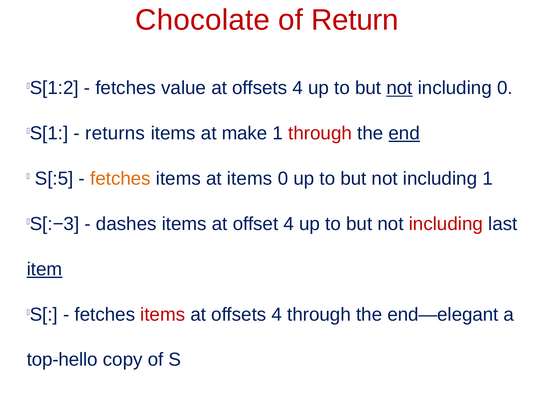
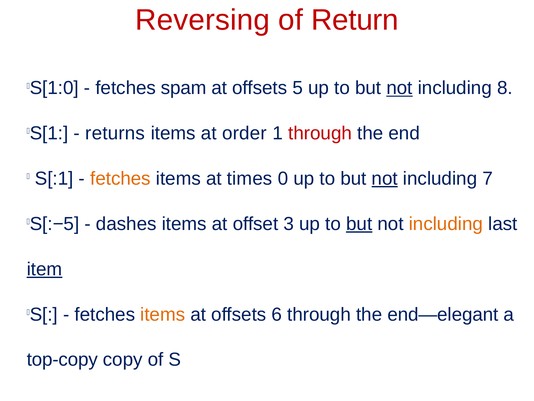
Chocolate: Chocolate -> Reversing
S[1:2: S[1:2 -> S[1:0
value: value -> spam
4 at (298, 88): 4 -> 5
including 0: 0 -> 8
make: make -> order
end underline: present -> none
S[:5: S[:5 -> S[:1
at items: items -> times
not at (385, 178) underline: none -> present
including 1: 1 -> 7
S[:−3: S[:−3 -> S[:−5
offset 4: 4 -> 3
but at (359, 224) underline: none -> present
including at (446, 224) colour: red -> orange
items at (163, 314) colour: red -> orange
4 at (277, 314): 4 -> 6
top-hello: top-hello -> top-copy
